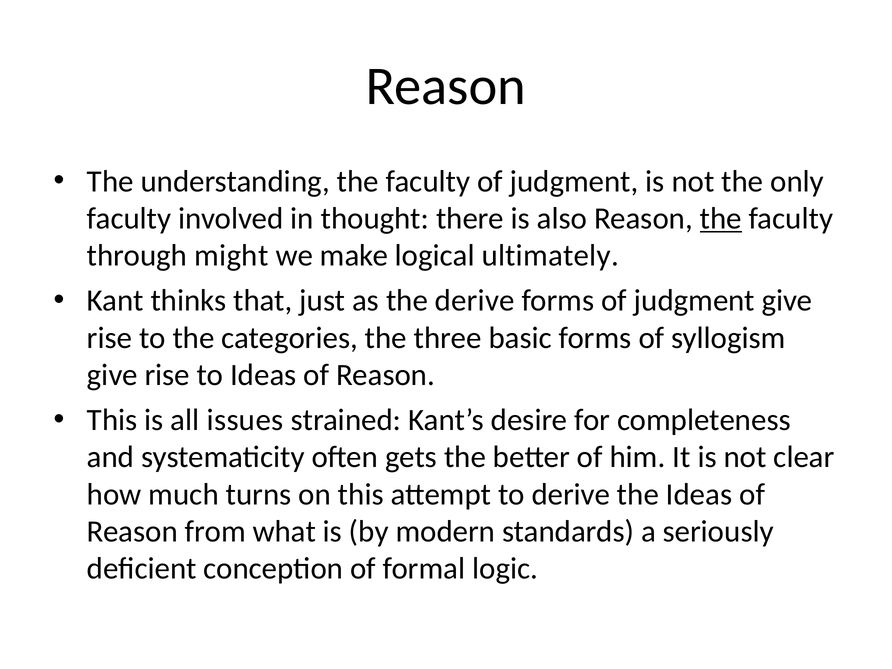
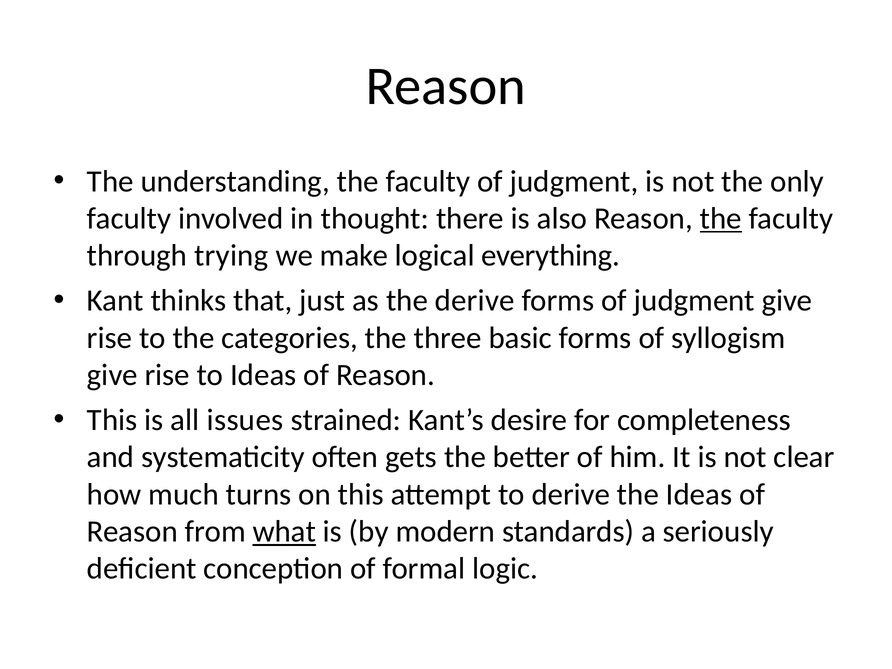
might: might -> trying
ultimately: ultimately -> everything
what underline: none -> present
